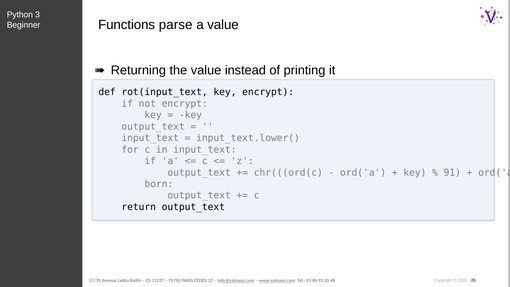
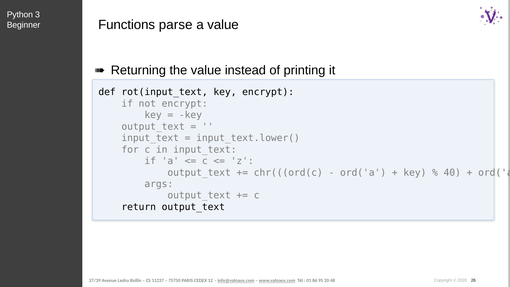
91: 91 -> 40
born: born -> args
